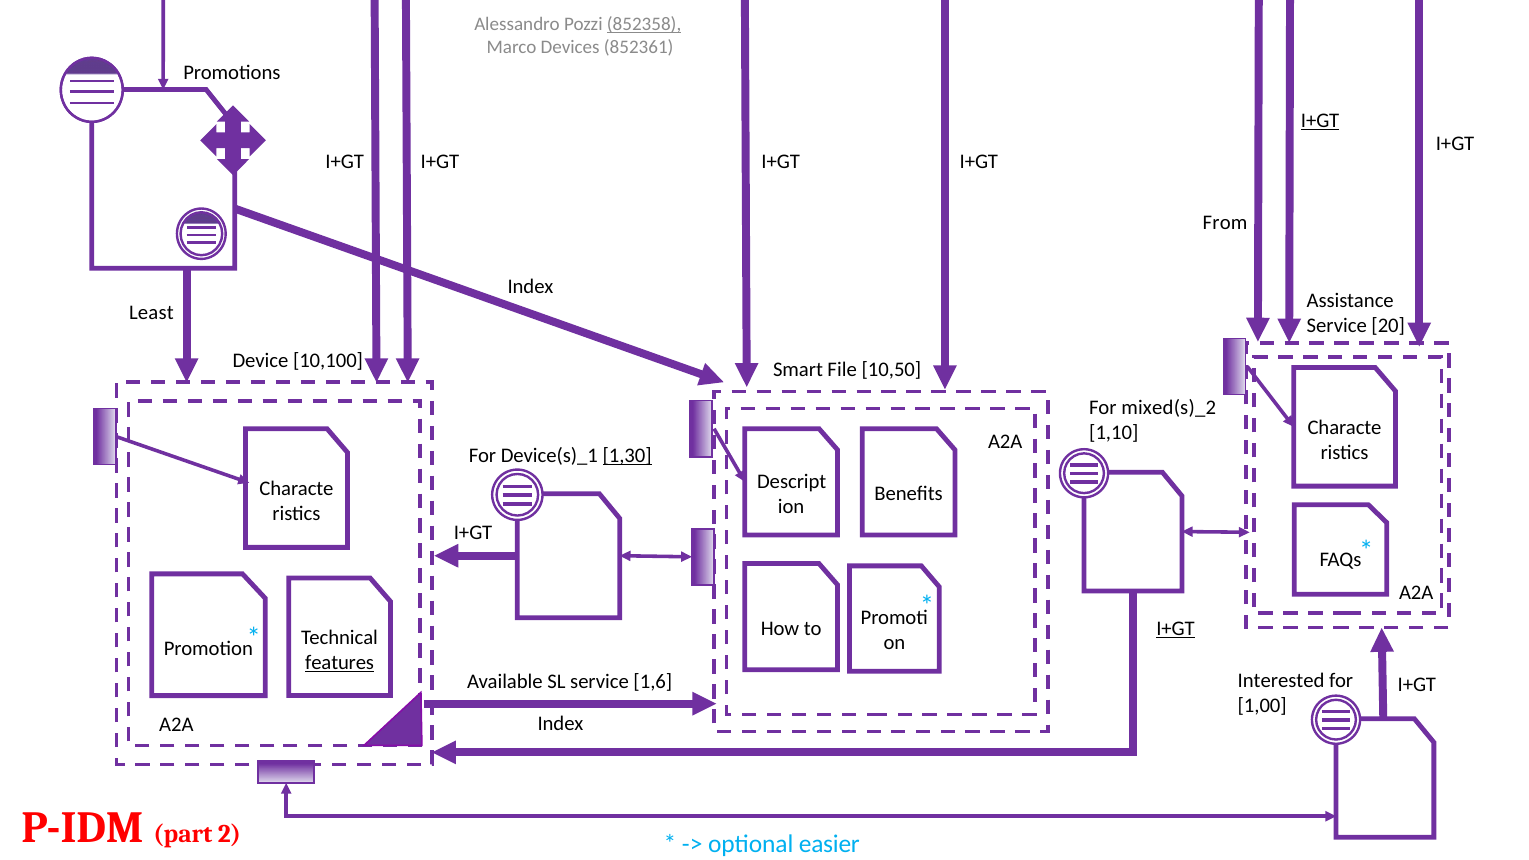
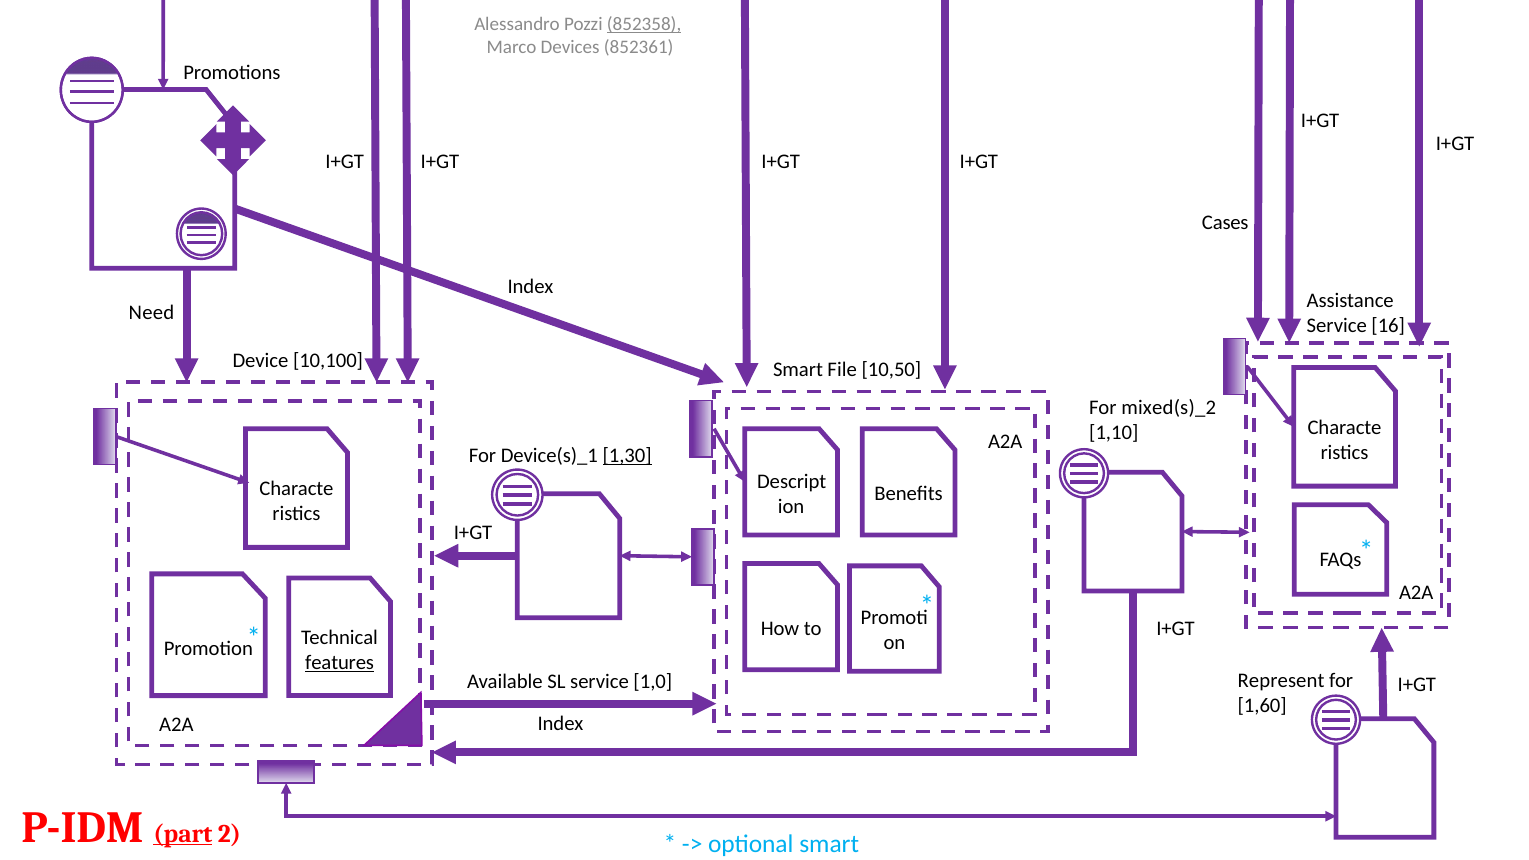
I+GT at (1320, 121) underline: present -> none
From: From -> Cases
Least: Least -> Need
20: 20 -> 16
I+GT at (1176, 629) underline: present -> none
Interested: Interested -> Represent
1,6: 1,6 -> 1,0
1,00: 1,00 -> 1,60
part underline: none -> present
optional easier: easier -> smart
